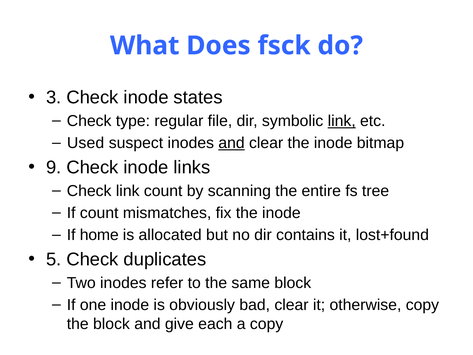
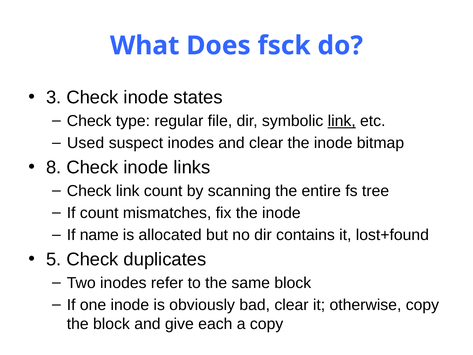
and at (232, 143) underline: present -> none
9: 9 -> 8
home: home -> name
